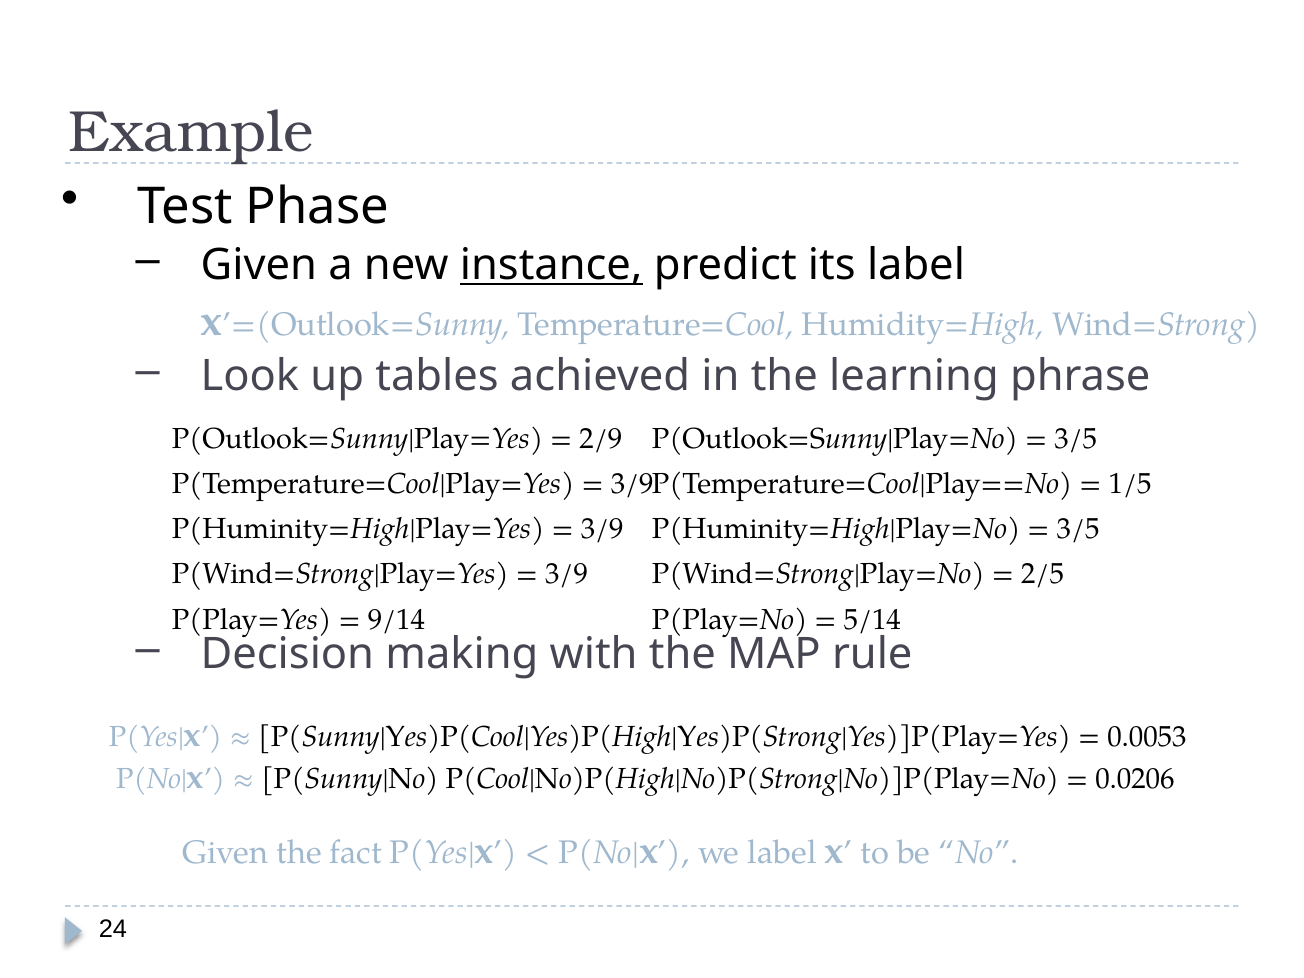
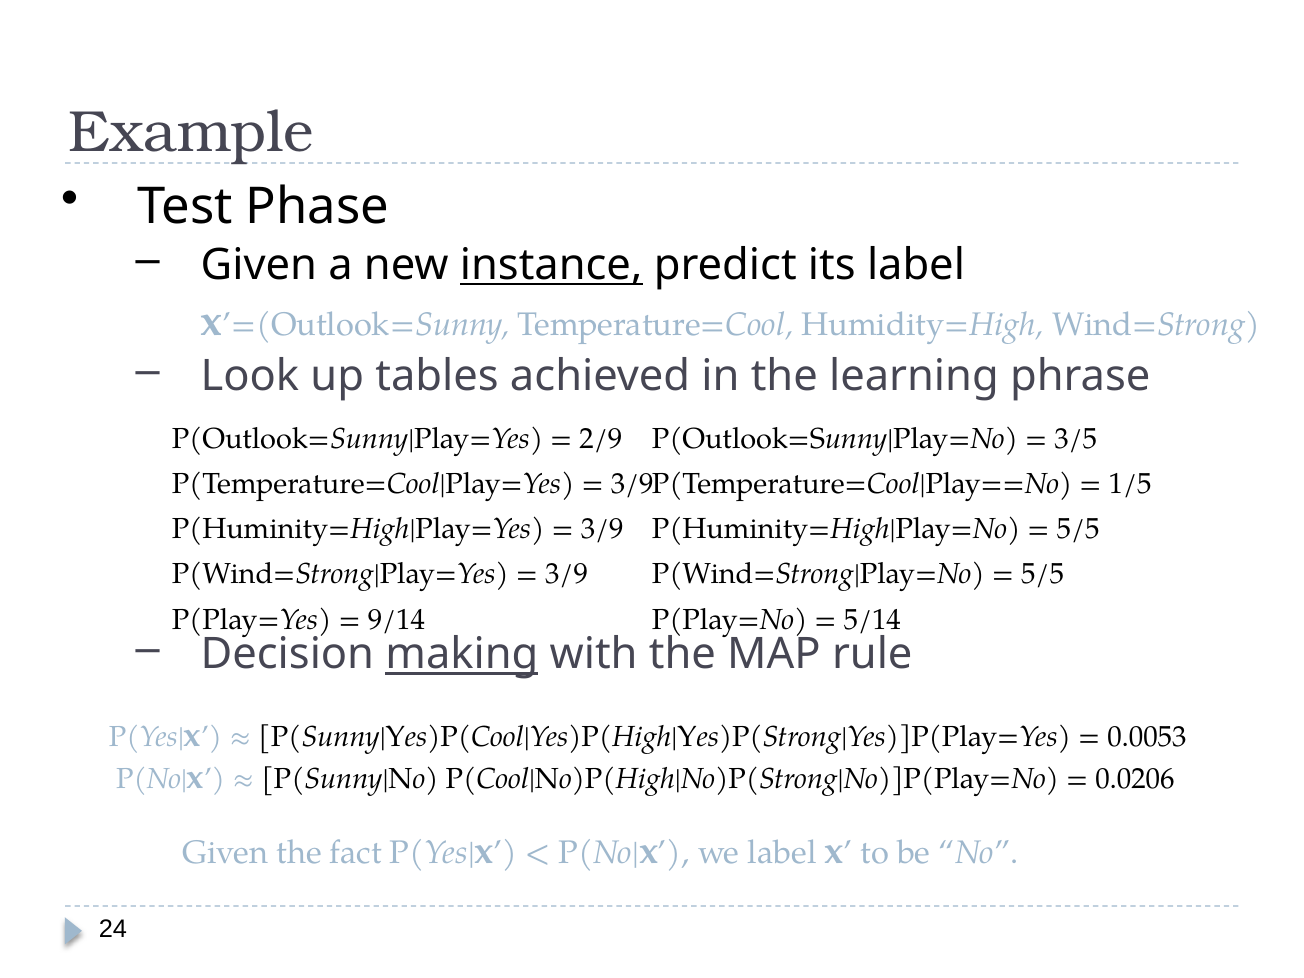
3/5 at (1078, 529): 3/5 -> 5/5
2/5 at (1043, 574): 2/5 -> 5/5
making underline: none -> present
